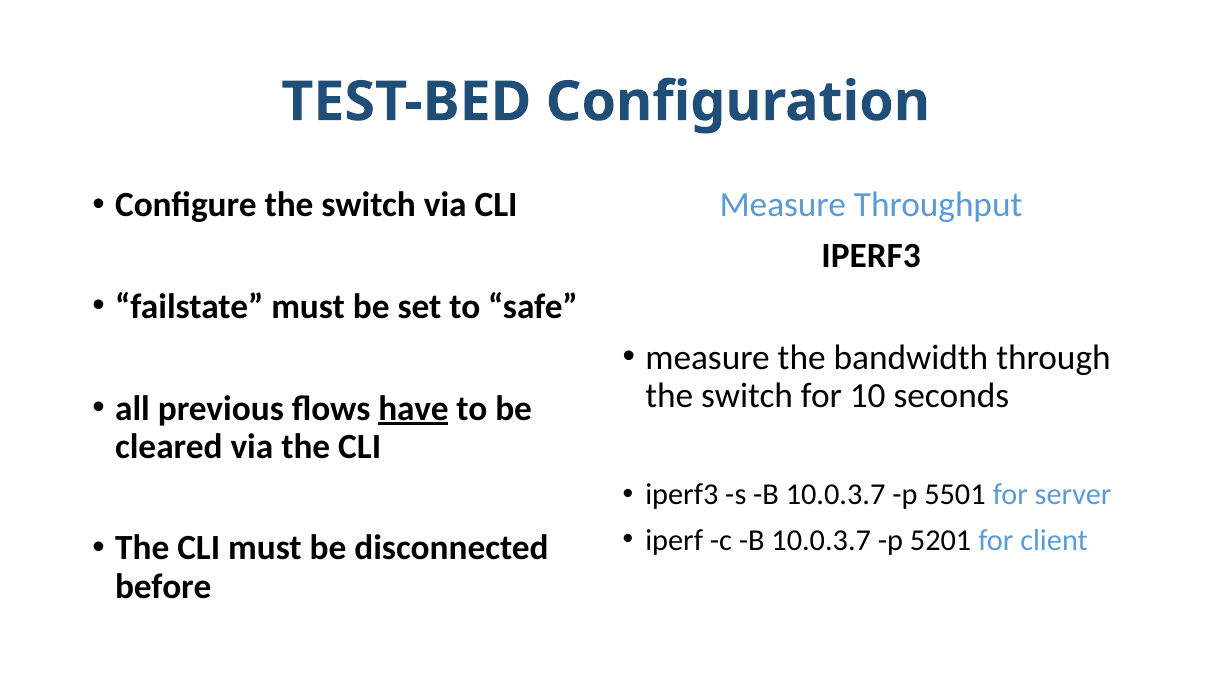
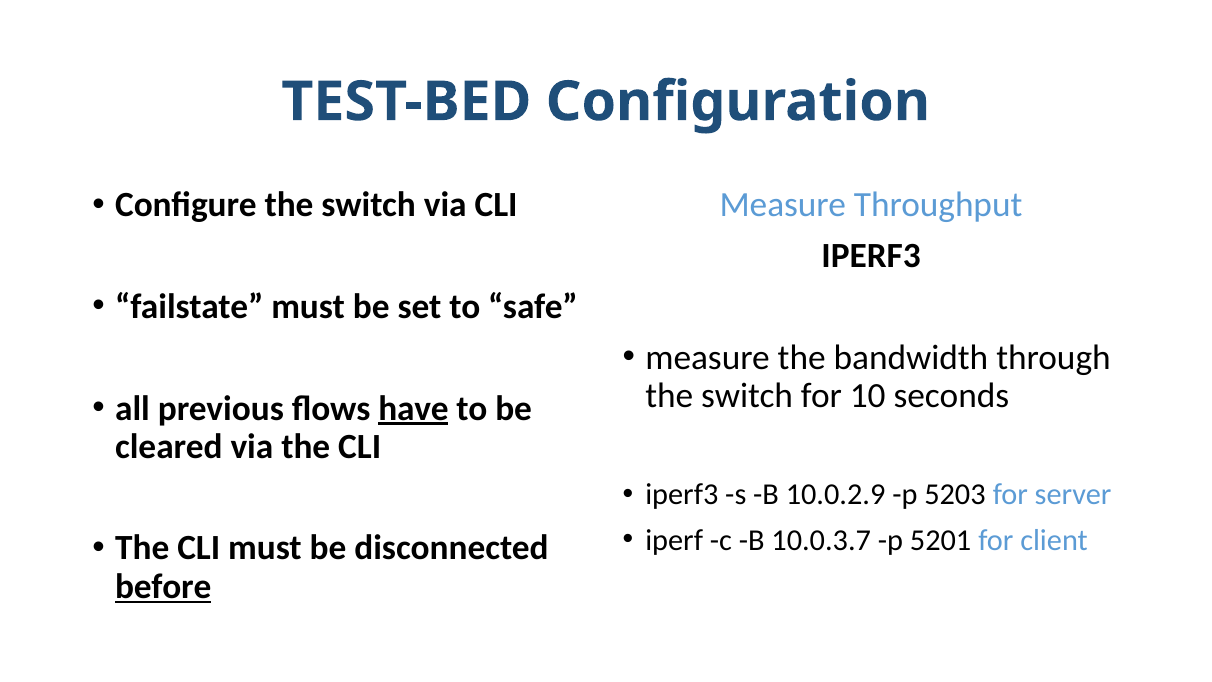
s B 10.0.3.7: 10.0.3.7 -> 10.0.2.9
5501: 5501 -> 5203
before underline: none -> present
